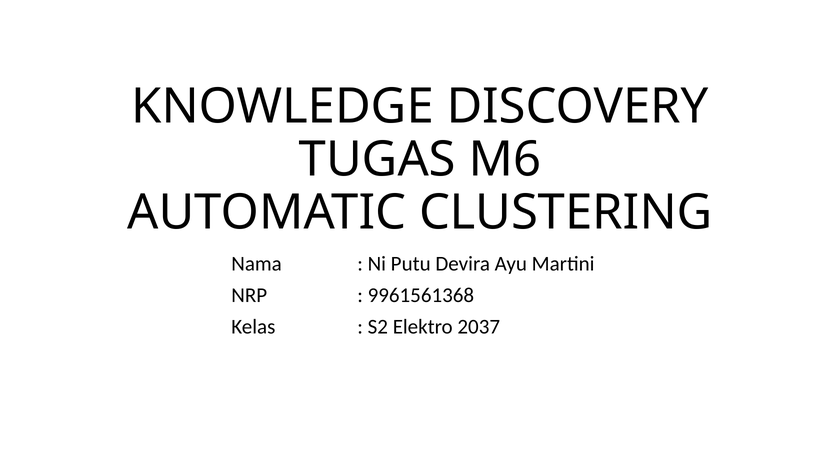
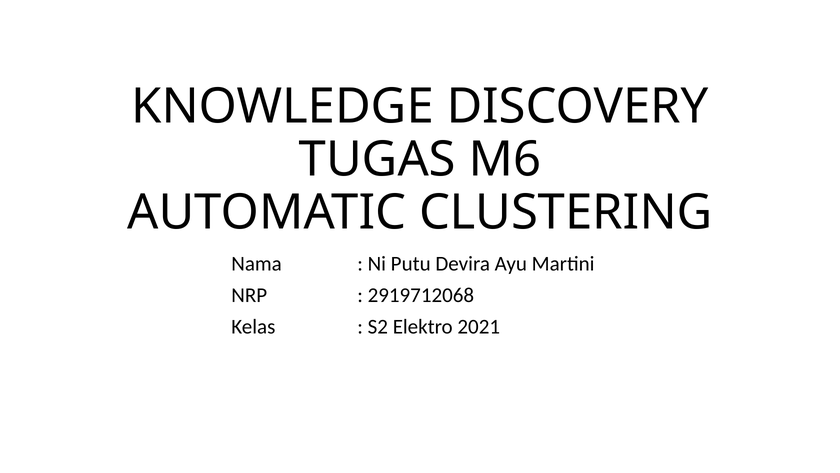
9961561368: 9961561368 -> 2919712068
2037: 2037 -> 2021
